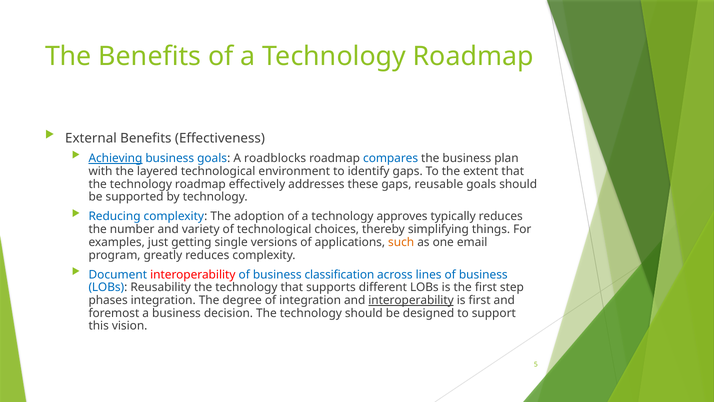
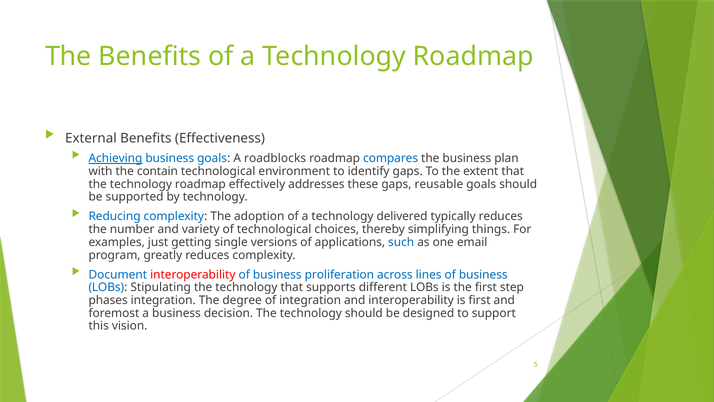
layered: layered -> contain
approves: approves -> delivered
such colour: orange -> blue
classification: classification -> proliferation
Reusability: Reusability -> Stipulating
interoperability at (411, 300) underline: present -> none
